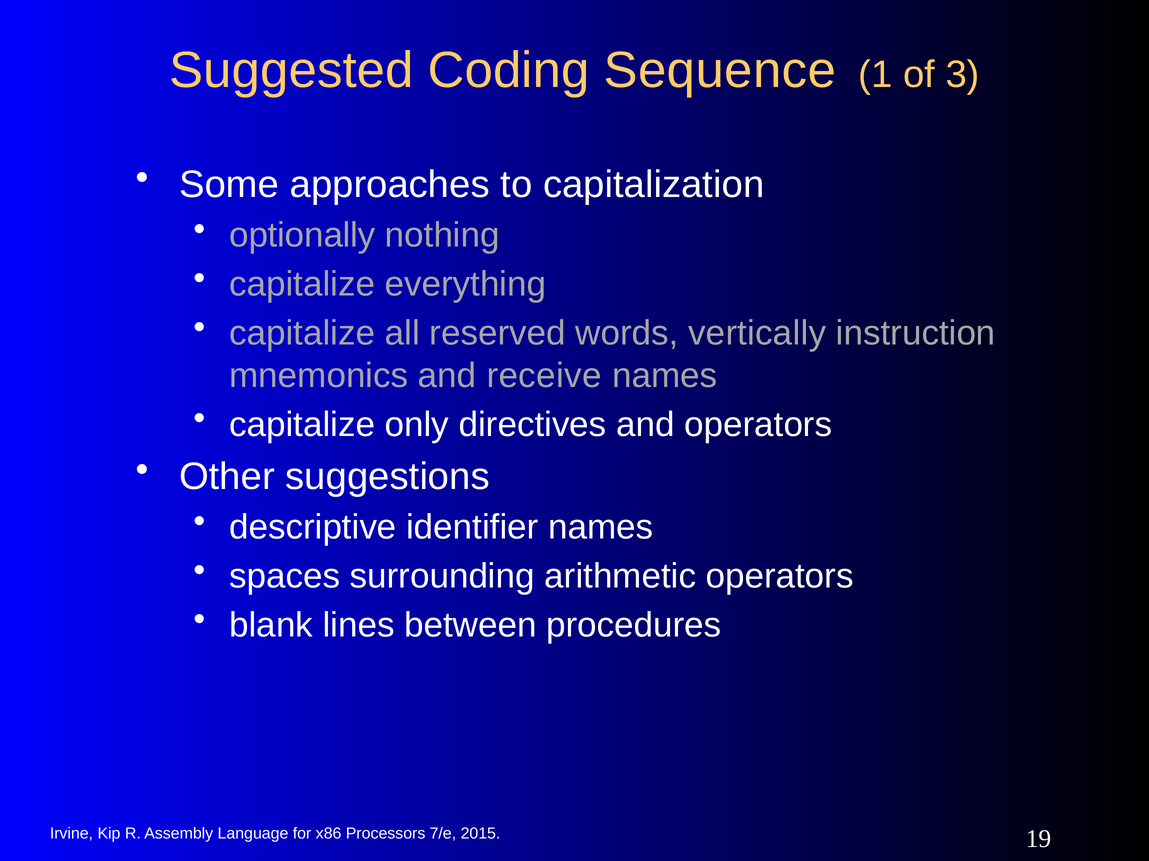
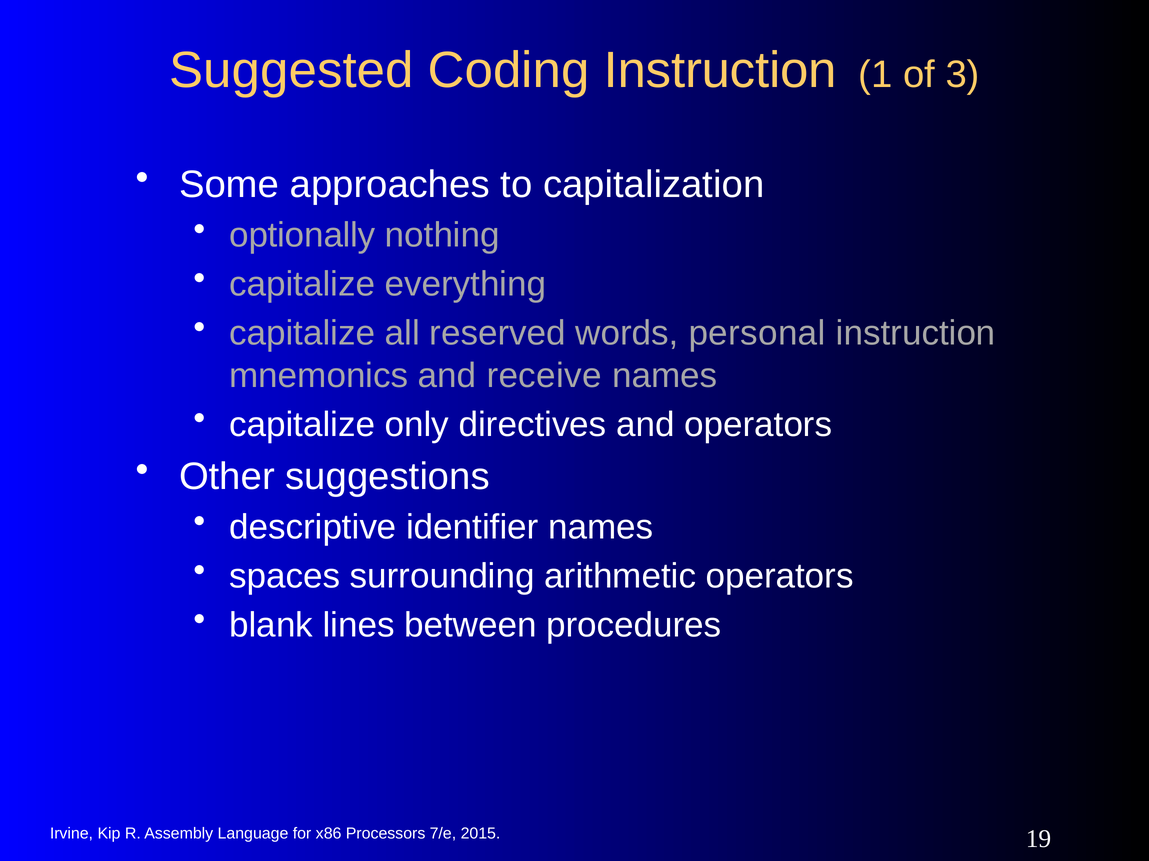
Coding Sequence: Sequence -> Instruction
vertically: vertically -> personal
